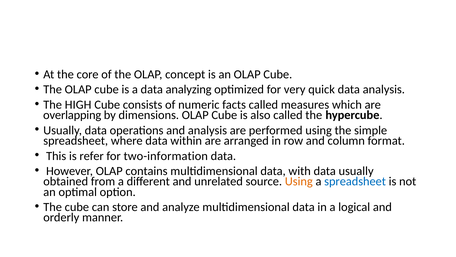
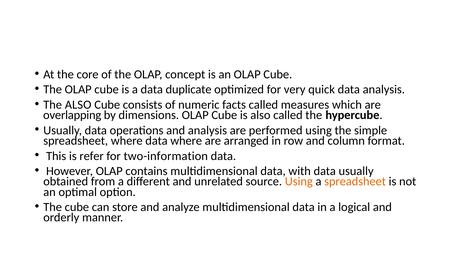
analyzing: analyzing -> duplicate
The HIGH: HIGH -> ALSO
data within: within -> where
spreadsheet at (355, 181) colour: blue -> orange
